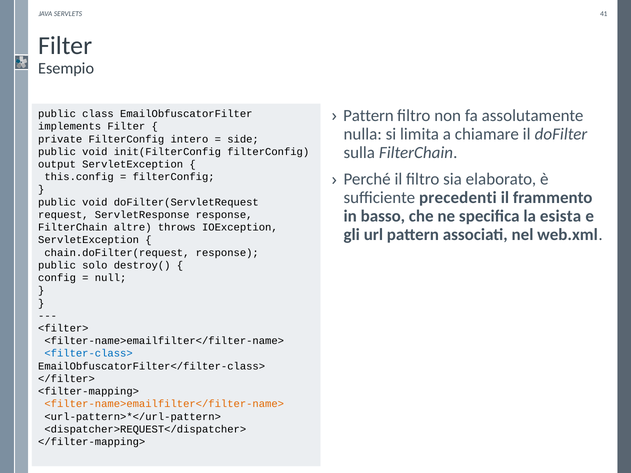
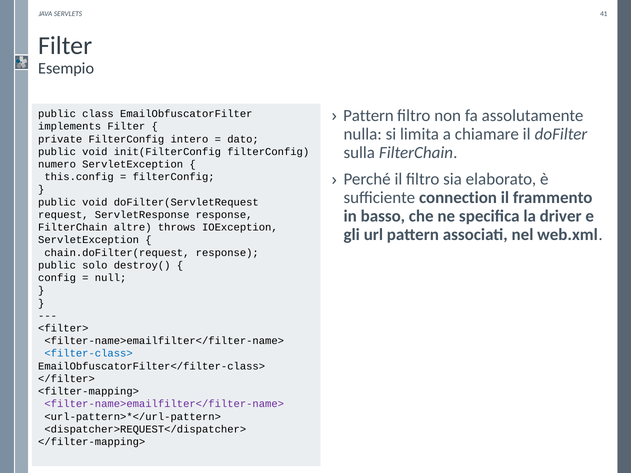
side: side -> dato
output: output -> numero
precedenti: precedenti -> connection
esista: esista -> driver
<filter-name>emailfilter</filter-name> at (164, 404) colour: orange -> purple
